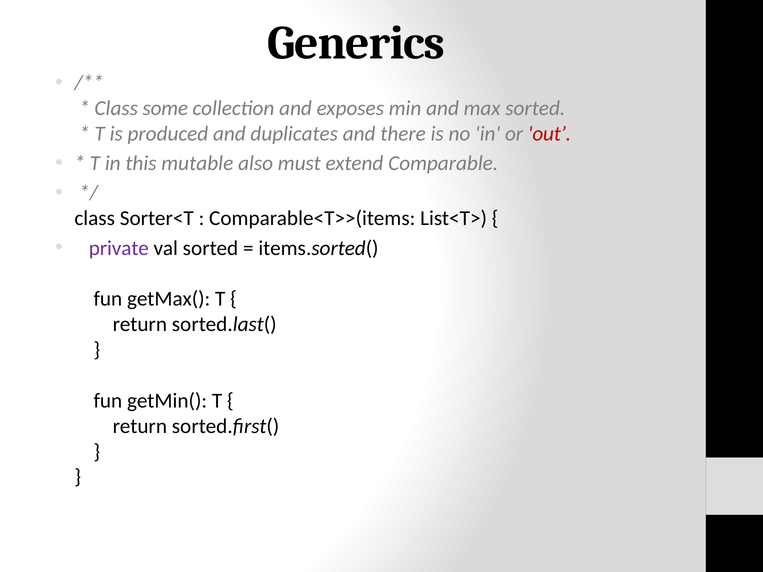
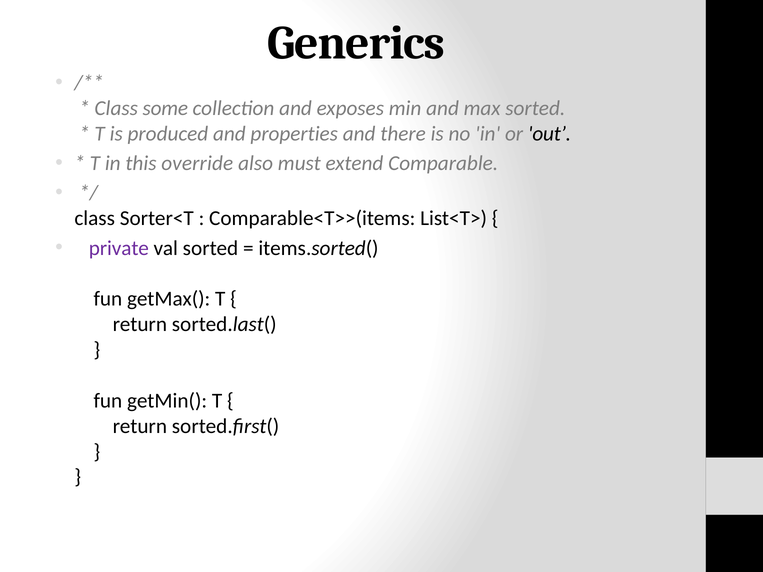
duplicates: duplicates -> properties
out colour: red -> black
mutable: mutable -> override
